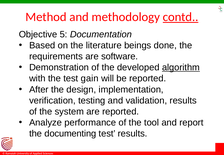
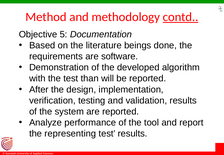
algorithm underline: present -> none
gain: gain -> than
documenting: documenting -> representing
